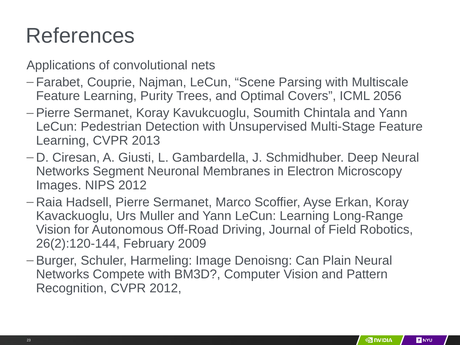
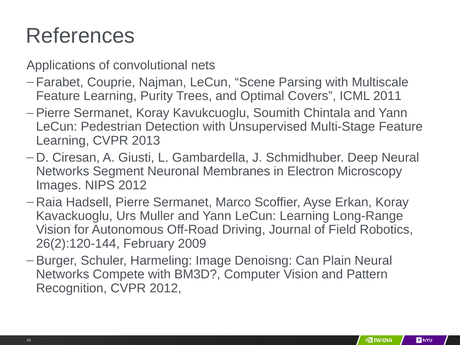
2056: 2056 -> 2011
